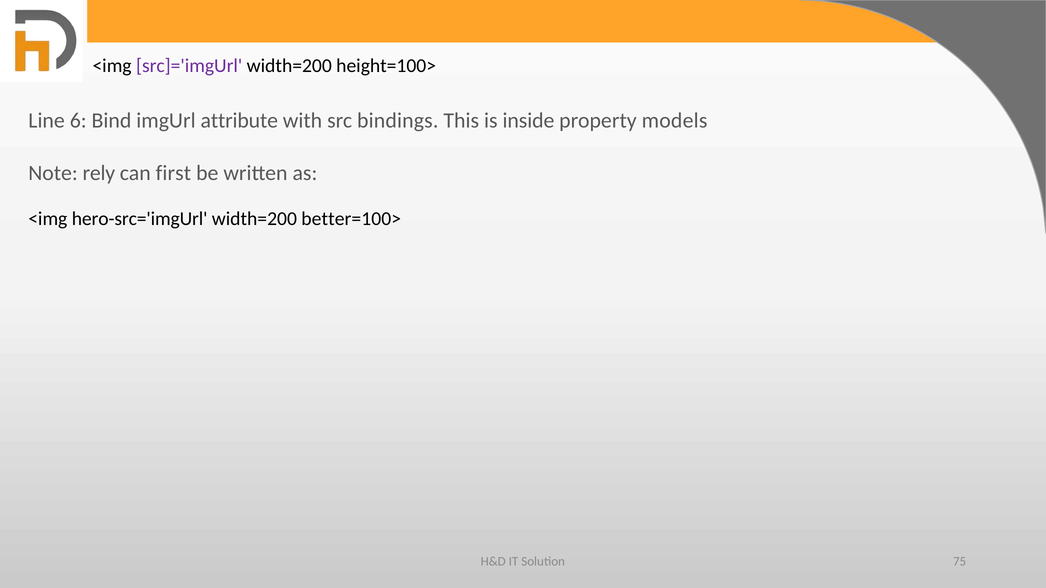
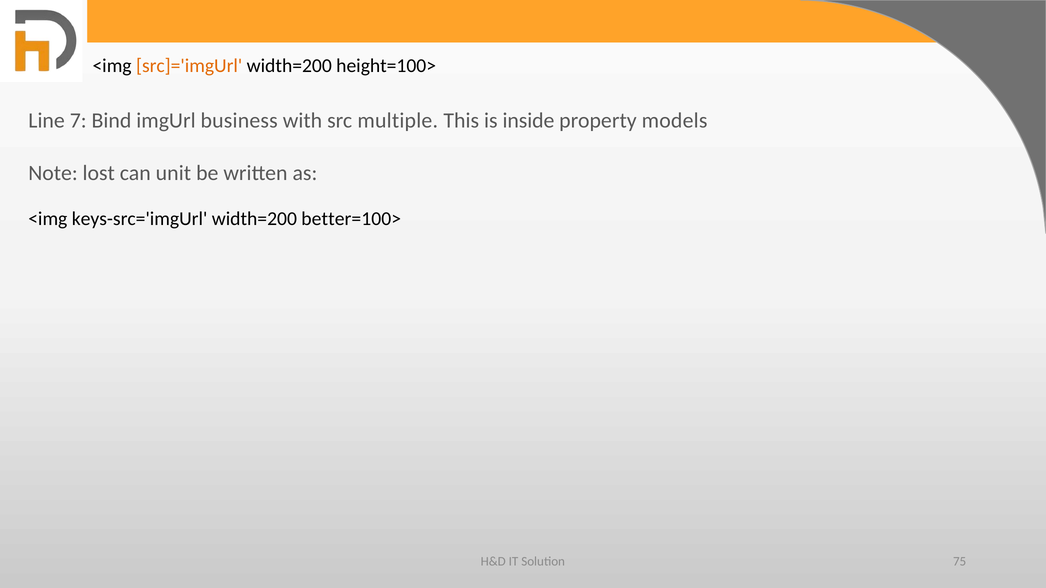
src]='imgUrl colour: purple -> orange
6: 6 -> 7
attribute: attribute -> business
bindings: bindings -> multiple
rely: rely -> lost
first: first -> unit
hero-src='imgUrl: hero-src='imgUrl -> keys-src='imgUrl
